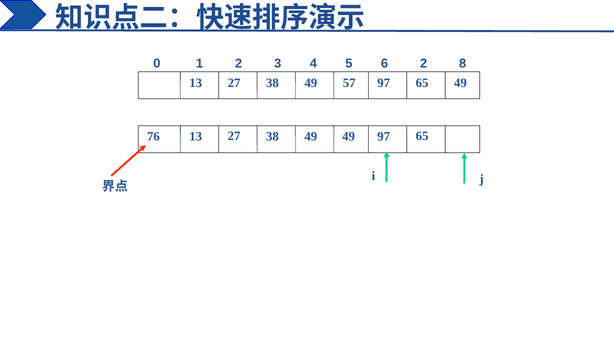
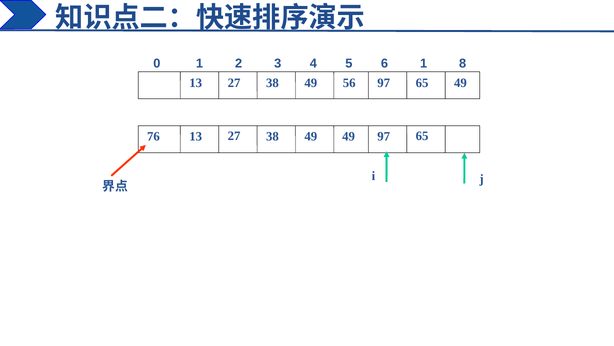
6 2: 2 -> 1
57: 57 -> 56
